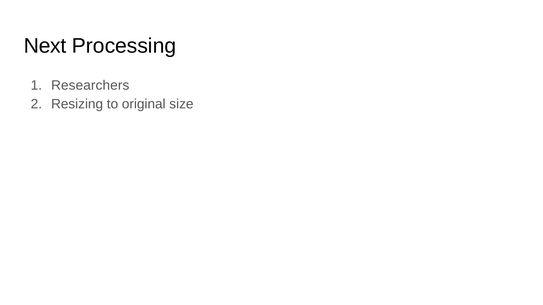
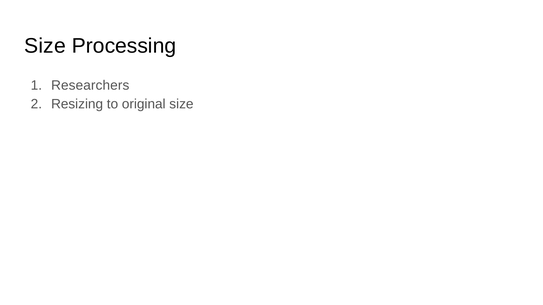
Next at (45, 46): Next -> Size
